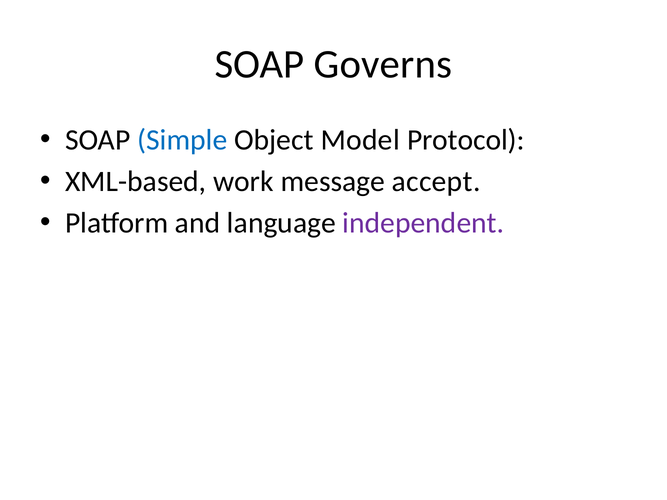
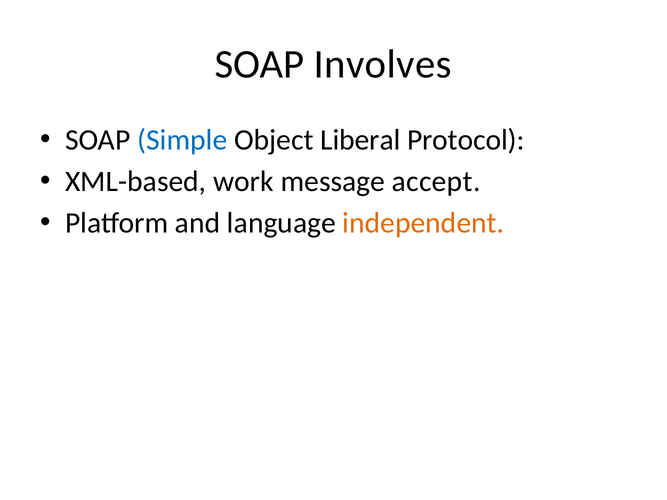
Governs: Governs -> Involves
Model: Model -> Liberal
independent colour: purple -> orange
